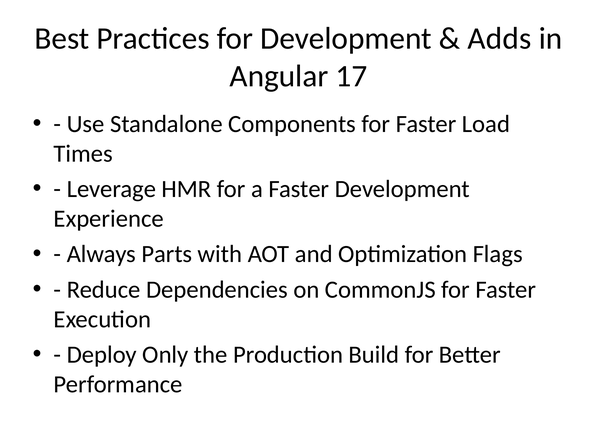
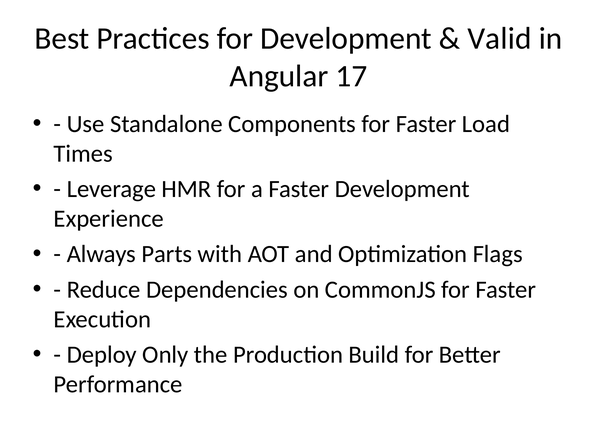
Adds: Adds -> Valid
